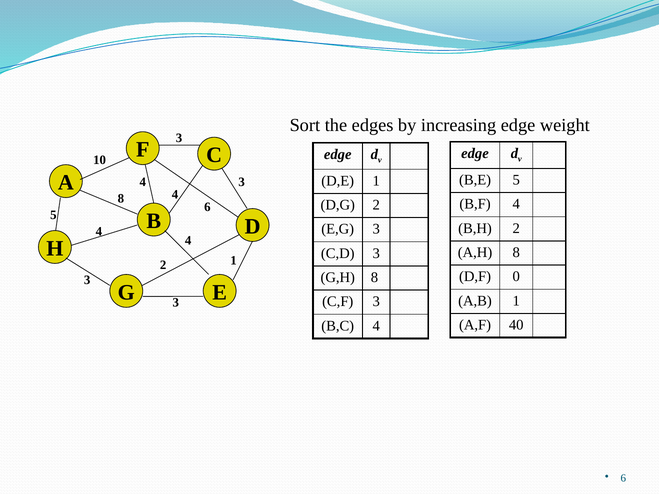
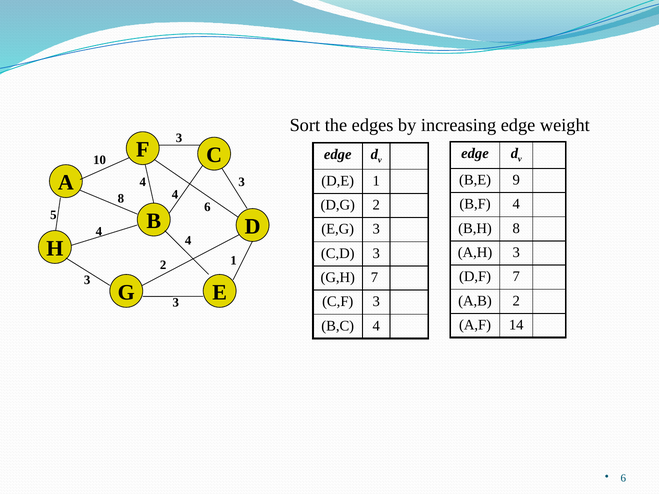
B,E 5: 5 -> 9
B,H 2: 2 -> 8
A,H 8: 8 -> 3
D,F 0: 0 -> 7
G,H 8: 8 -> 7
A,B 1: 1 -> 2
40: 40 -> 14
